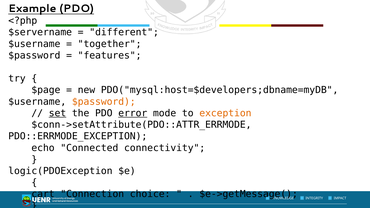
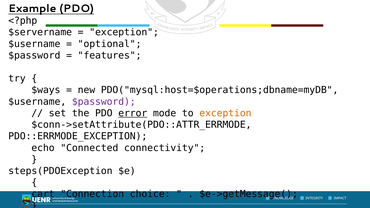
different at (124, 32): different -> exception
together: together -> optional
$page: $page -> $ways
PDO("mysql:host=$developers;dbname=myDB: PDO("mysql:host=$developers;dbname=myDB -> PDO("mysql:host=$operations;dbname=myDB
$password at (104, 102) colour: orange -> purple
set underline: present -> none
logic(PDOException: logic(PDOException -> steps(PDOException
